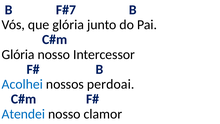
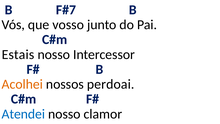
que glória: glória -> vosso
Glória at (18, 54): Glória -> Estais
Acolhei colour: blue -> orange
